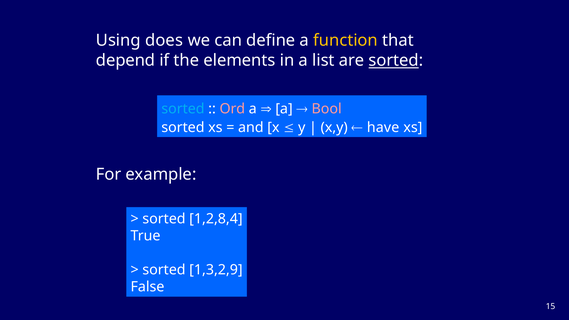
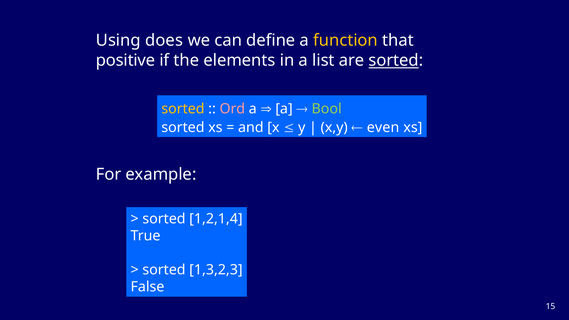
depend: depend -> positive
sorted at (183, 109) colour: light blue -> yellow
Bool colour: pink -> light green
have: have -> even
1,2,8,4: 1,2,8,4 -> 1,2,1,4
1,3,2,9: 1,3,2,9 -> 1,3,2,3
